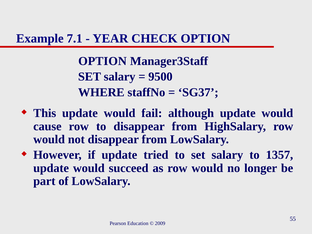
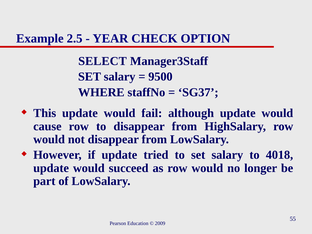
7.1: 7.1 -> 2.5
OPTION at (102, 61): OPTION -> SELECT
1357: 1357 -> 4018
